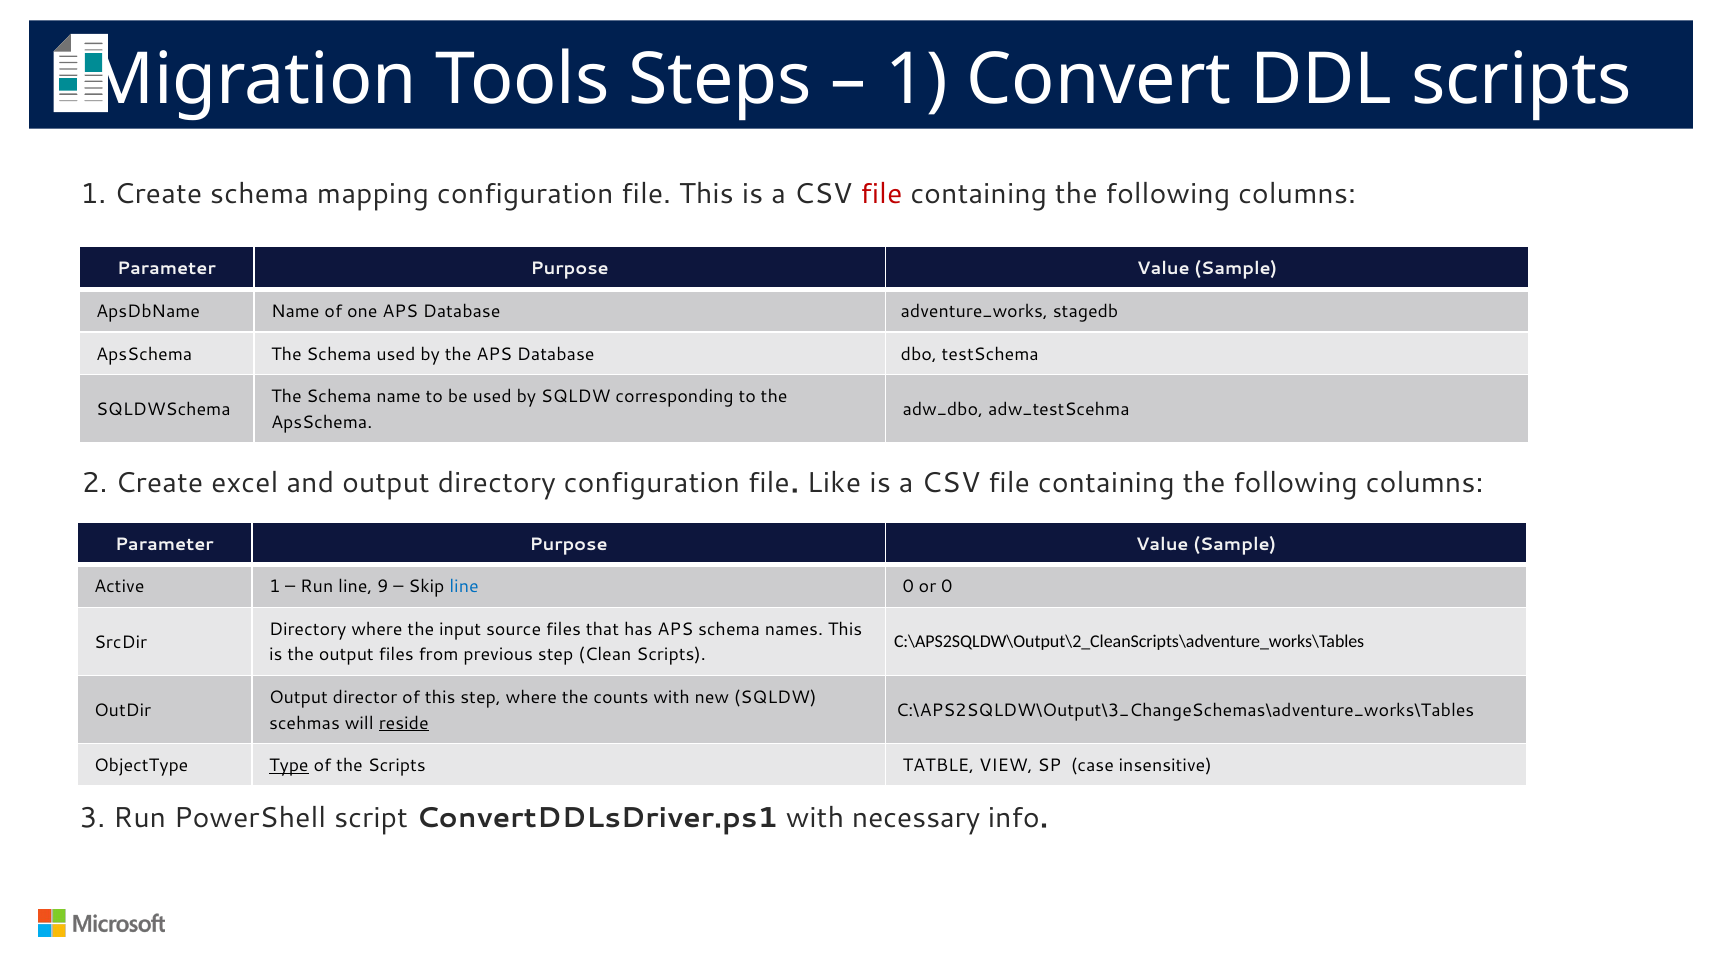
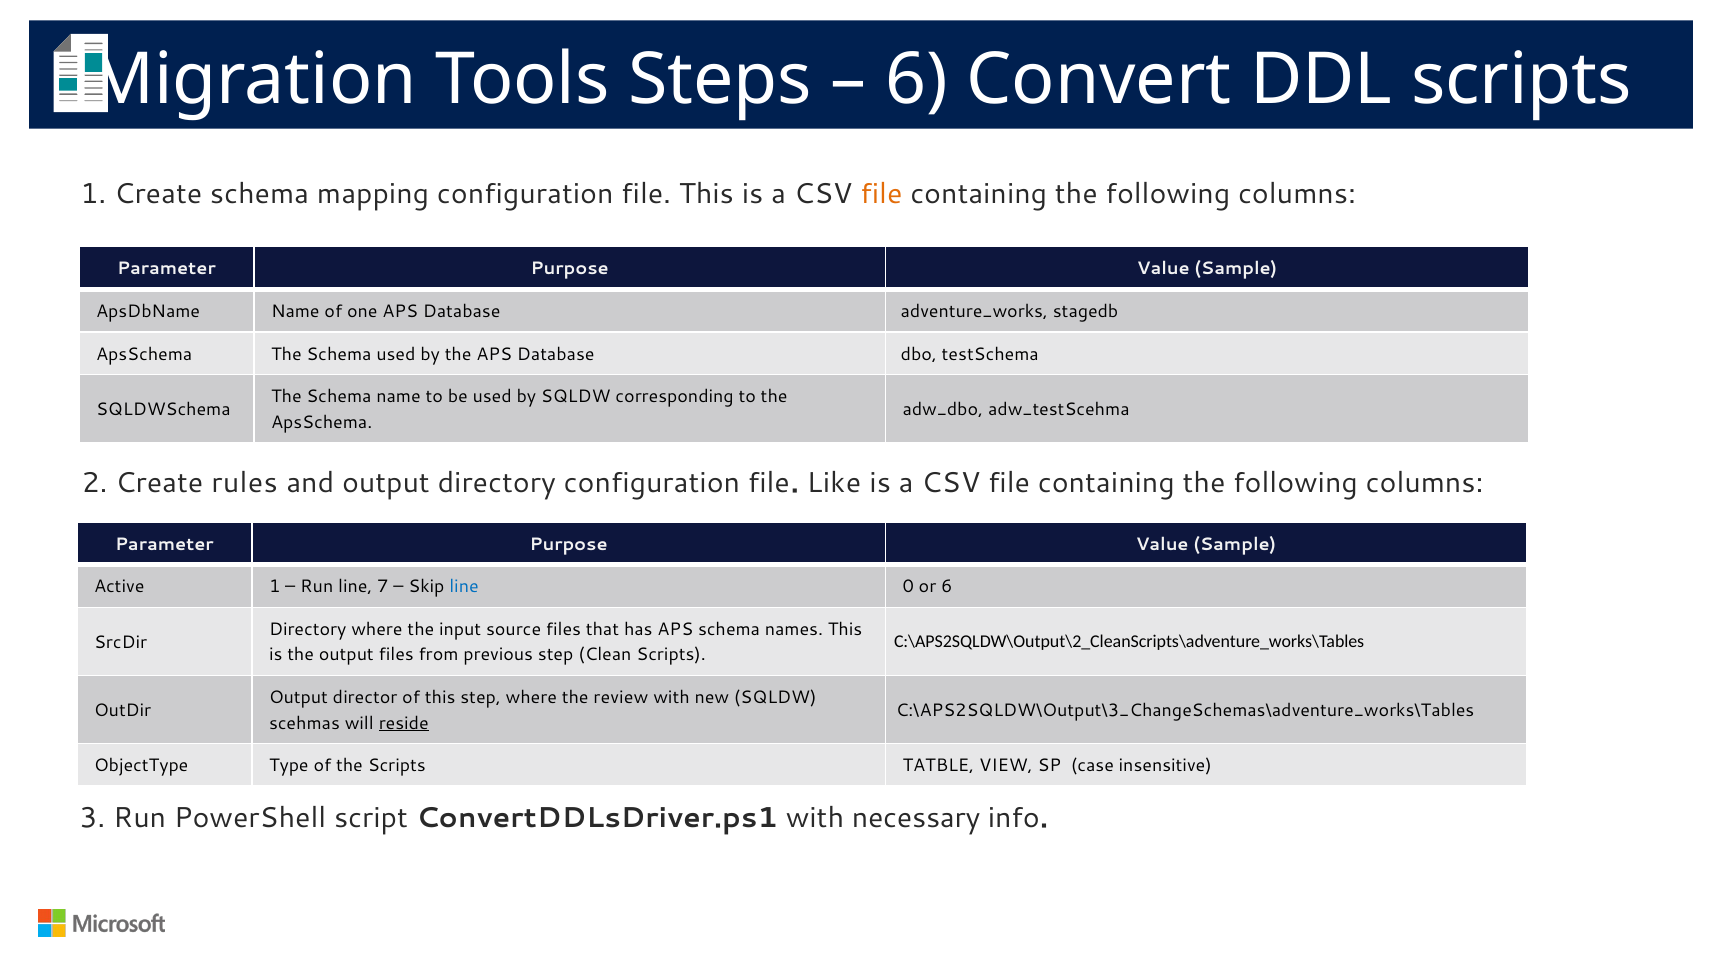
1 at (917, 80): 1 -> 6
file at (882, 194) colour: red -> orange
excel: excel -> rules
9: 9 -> 7
or 0: 0 -> 6
counts: counts -> review
Type underline: present -> none
